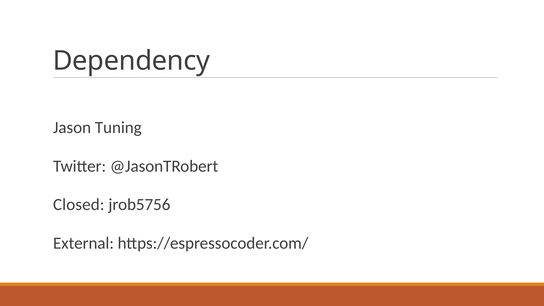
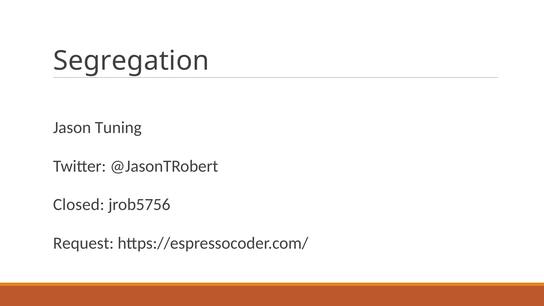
Dependency: Dependency -> Segregation
External: External -> Request
